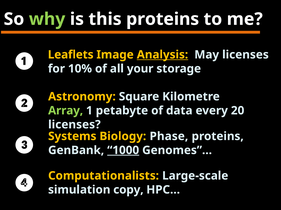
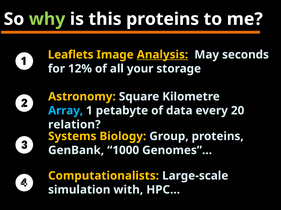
May licenses: licenses -> seconds
10%: 10% -> 12%
Array colour: light green -> light blue
licenses at (74, 125): licenses -> relation
Phase: Phase -> Group
1000 underline: present -> none
copy: copy -> with
